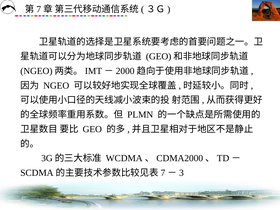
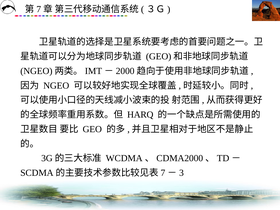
PLMN: PLMN -> HARQ
